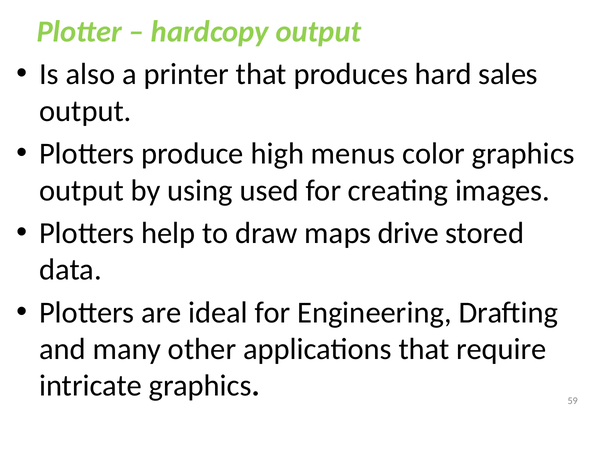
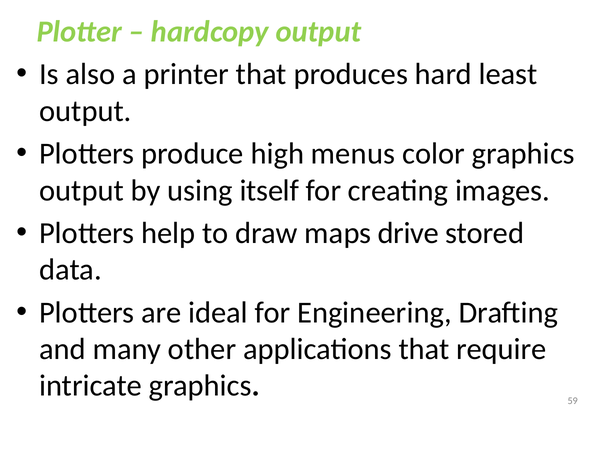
sales: sales -> least
used: used -> itself
